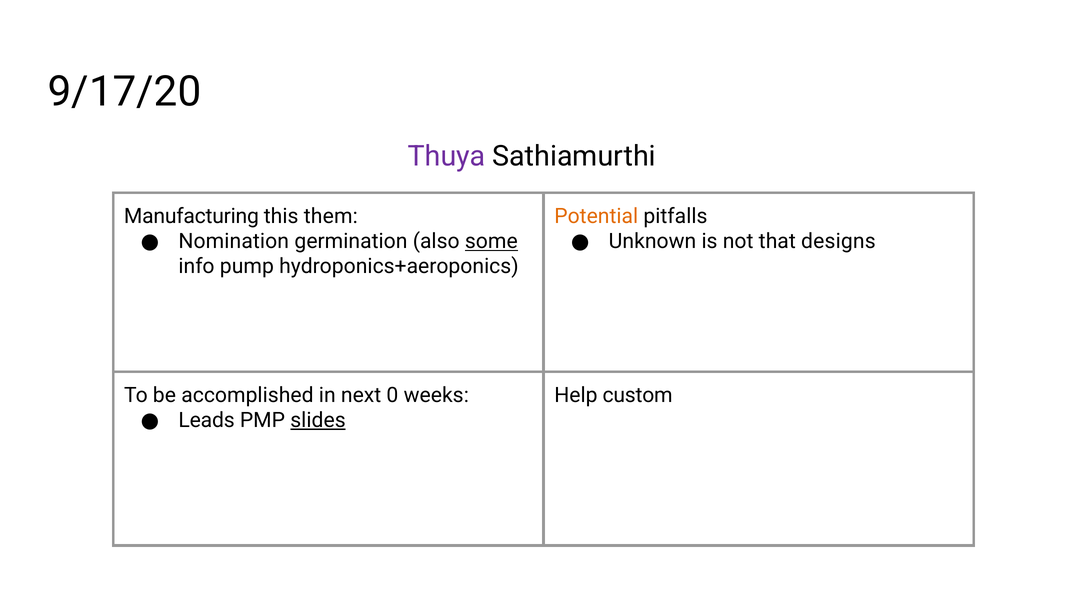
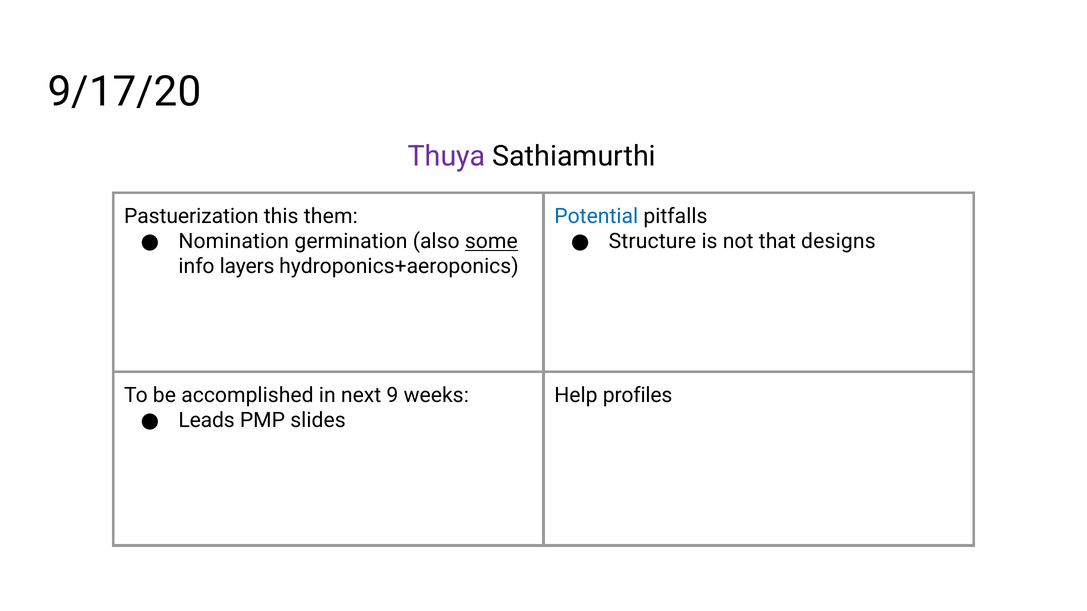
Manufacturing: Manufacturing -> Pastuerization
Potential colour: orange -> blue
Unknown: Unknown -> Structure
pump: pump -> layers
0: 0 -> 9
custom: custom -> profiles
slides underline: present -> none
